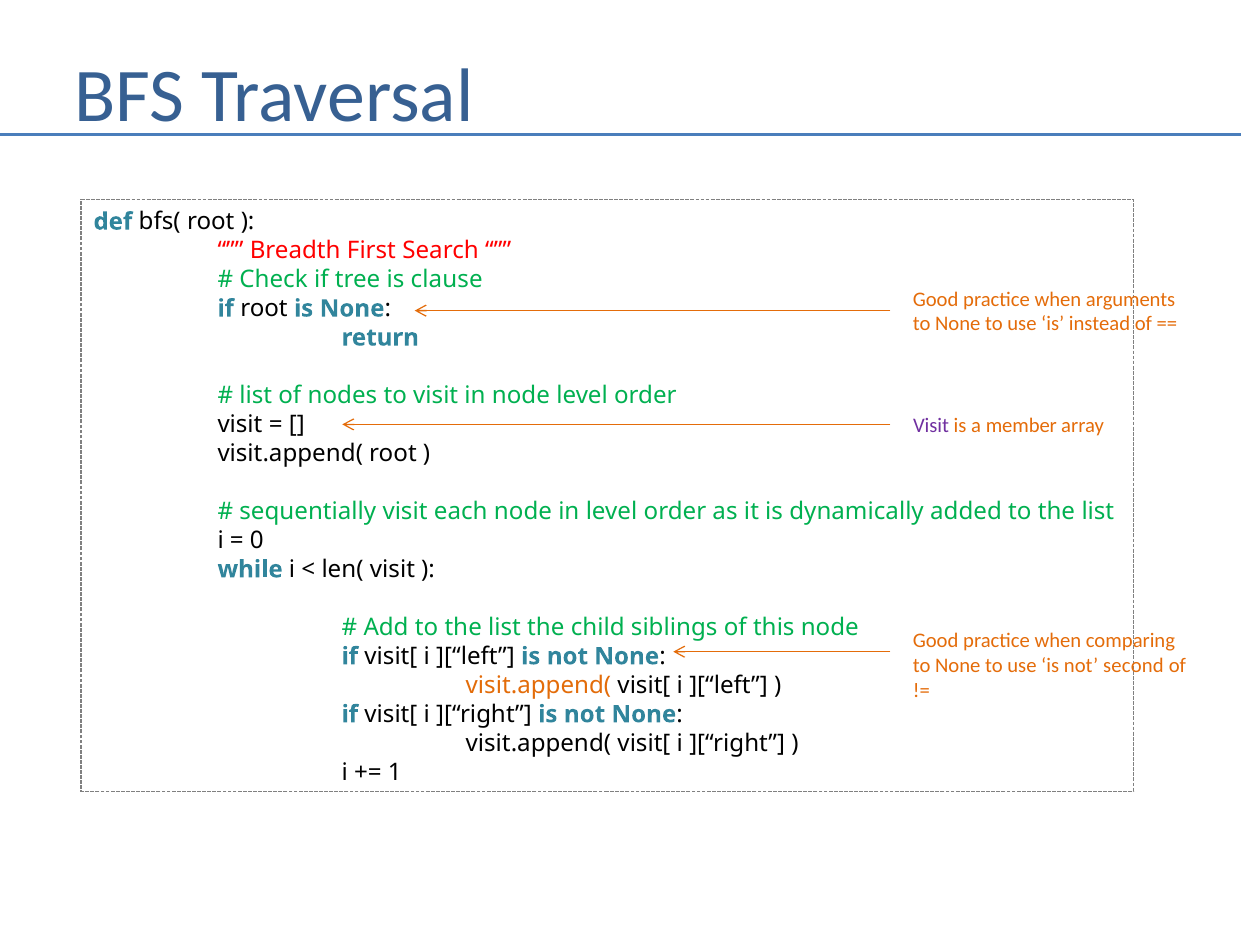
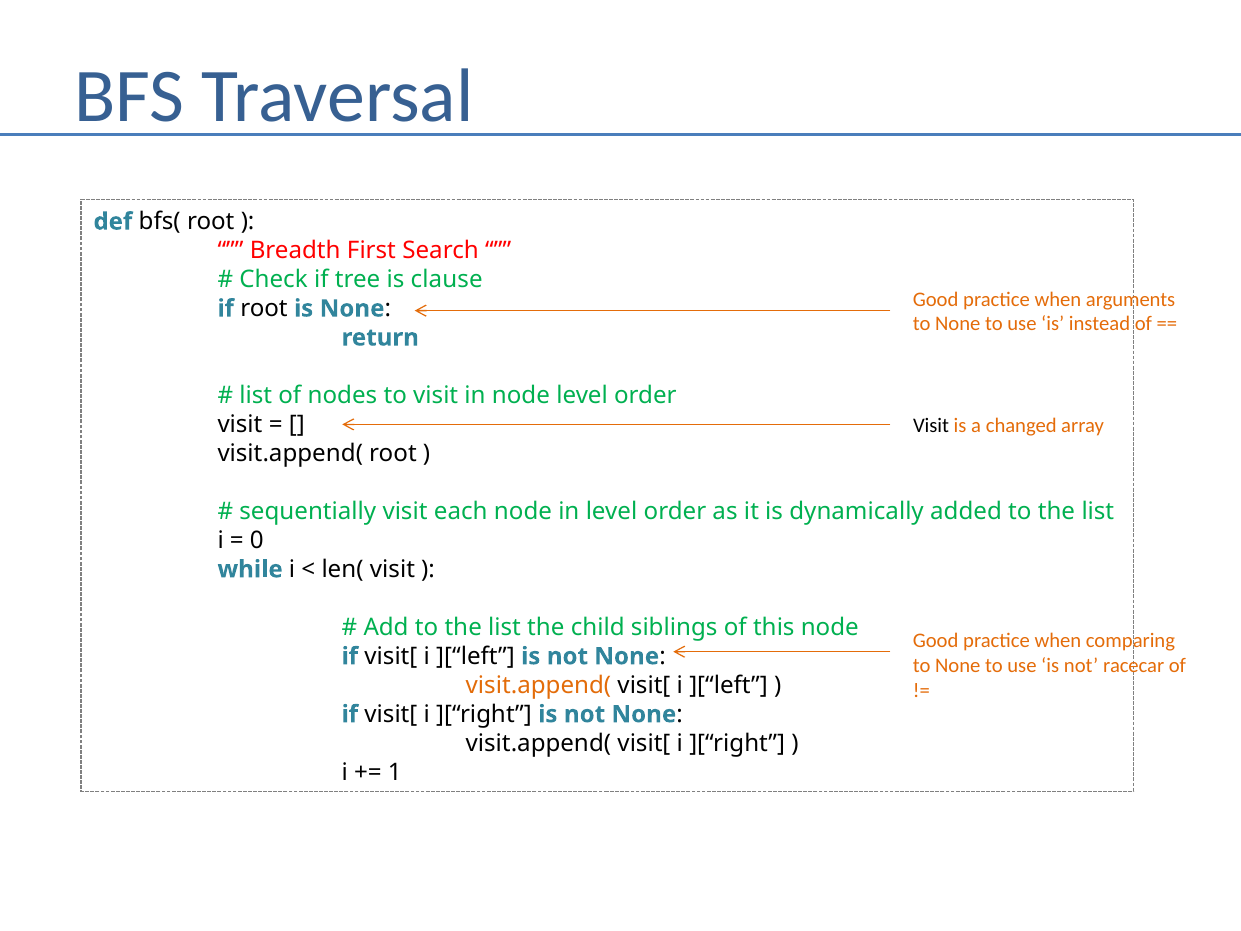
Visit at (931, 425) colour: purple -> black
member: member -> changed
second: second -> racecar
